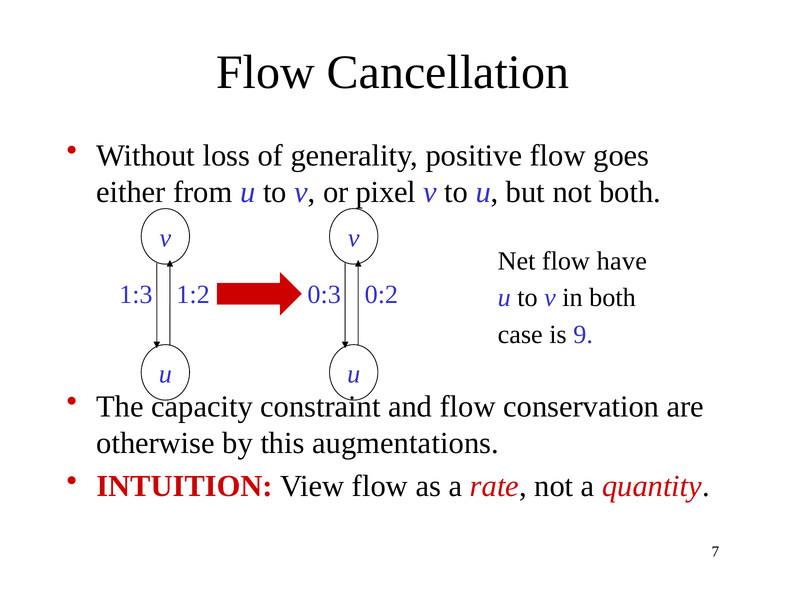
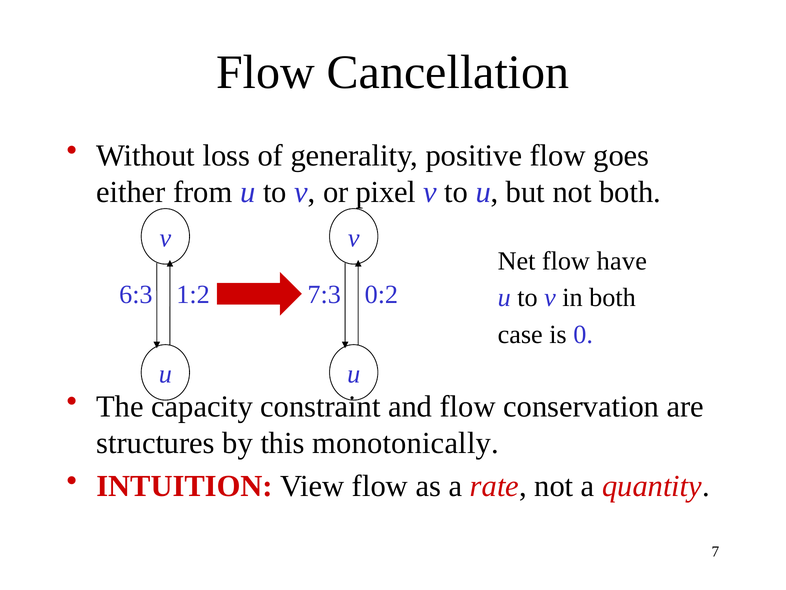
1:3: 1:3 -> 6:3
0:3: 0:3 -> 7:3
9: 9 -> 0
otherwise: otherwise -> structures
augmentations: augmentations -> monotonically
